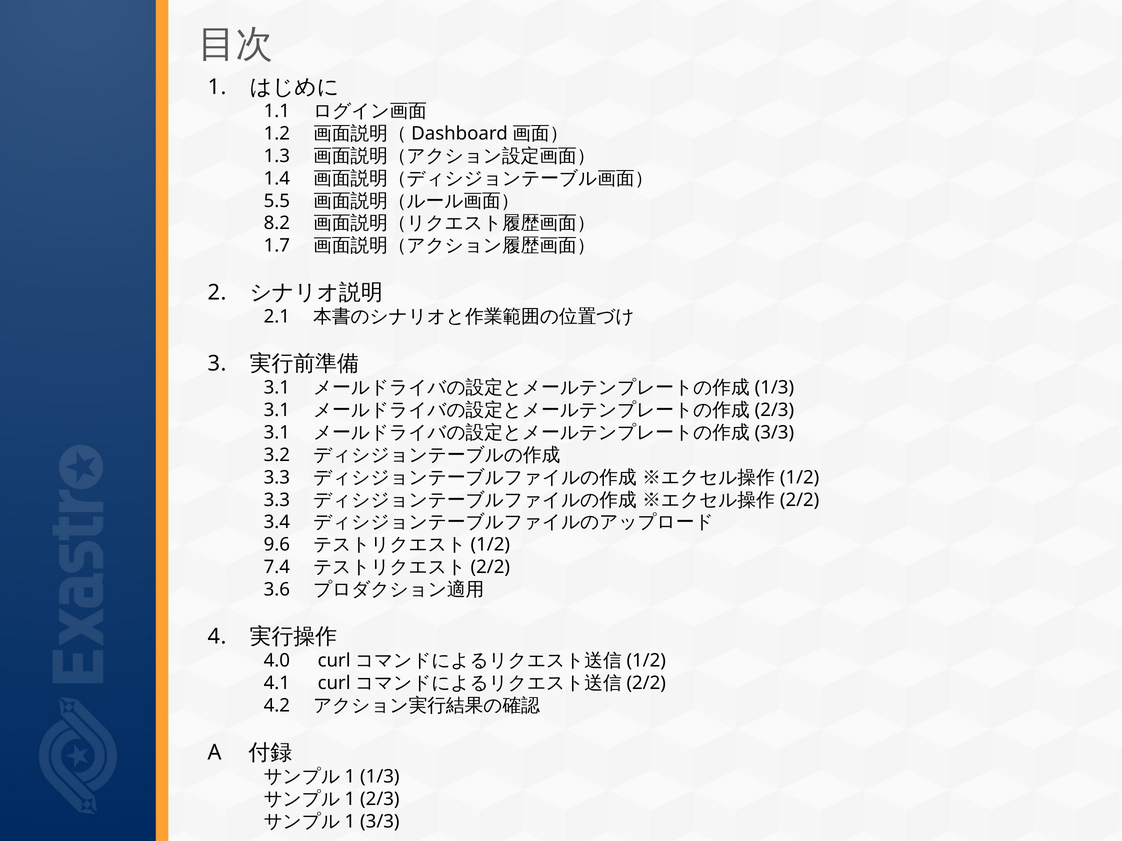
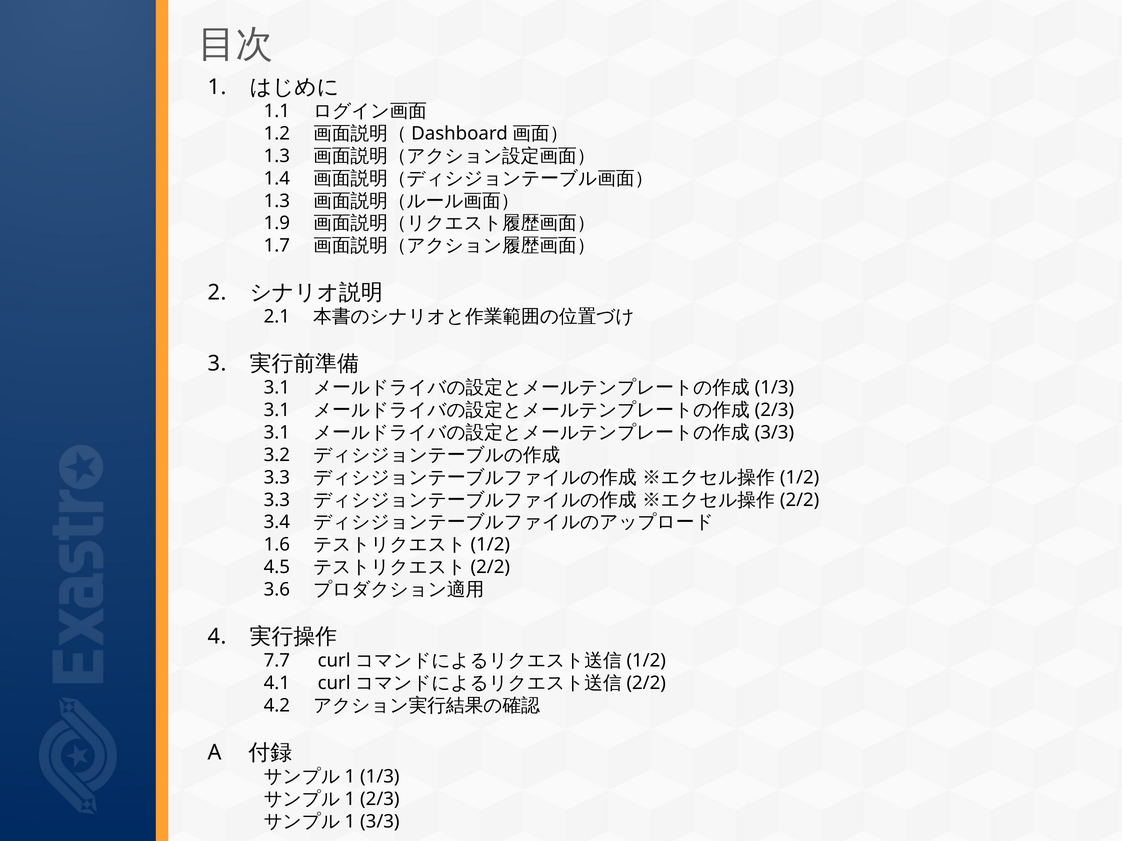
5.5 at (277, 201): 5.5 -> 1.3
8.2: 8.2 -> 1.9
9.6: 9.6 -> 1.6
7.4: 7.4 -> 4.5
4.0: 4.0 -> 7.7
